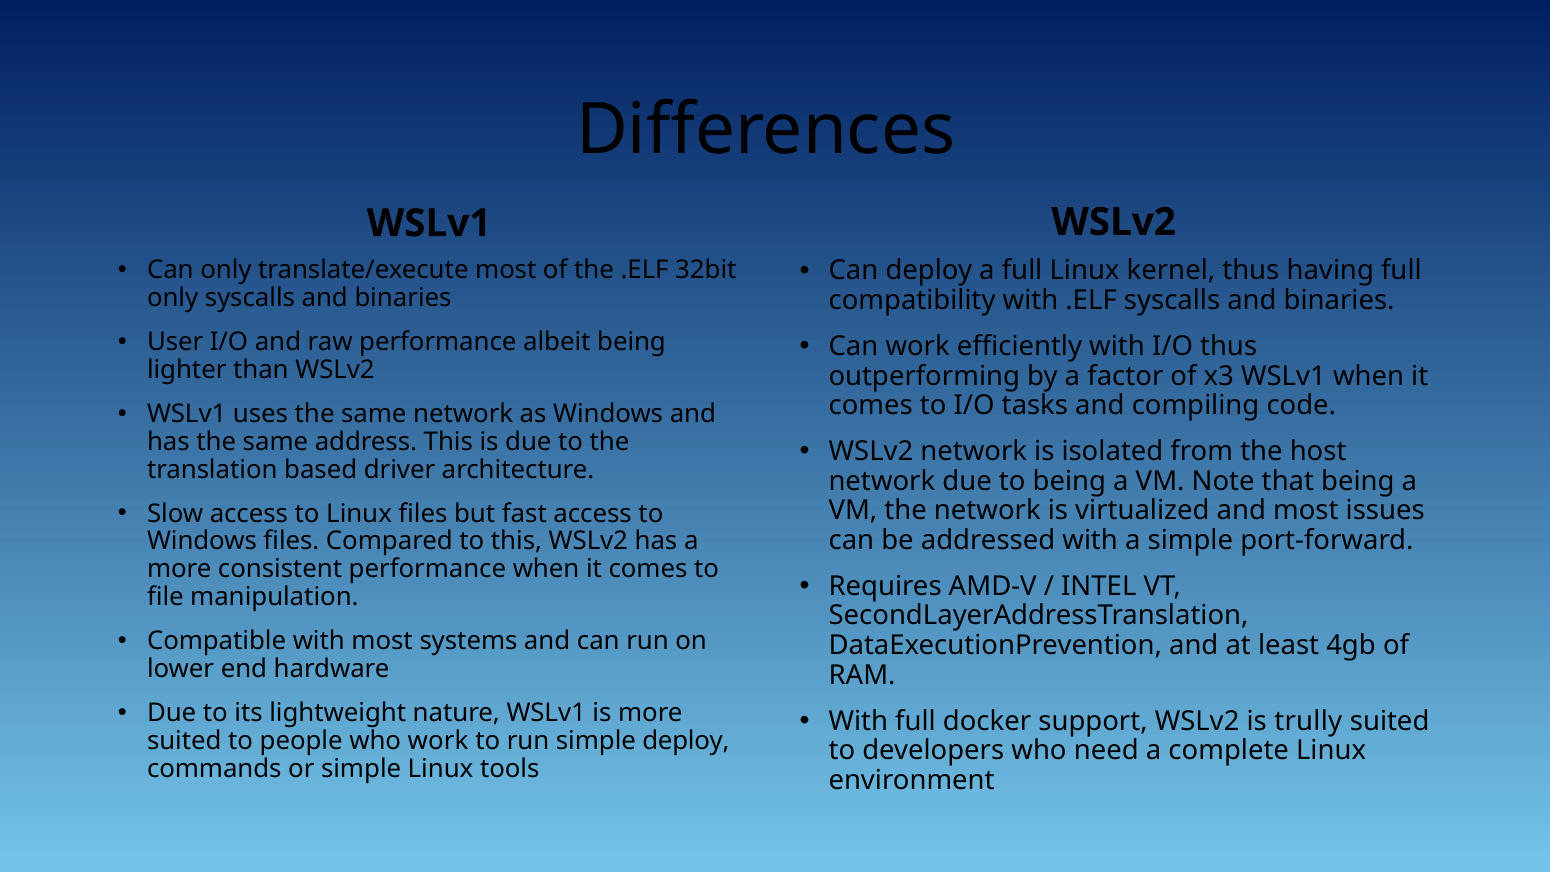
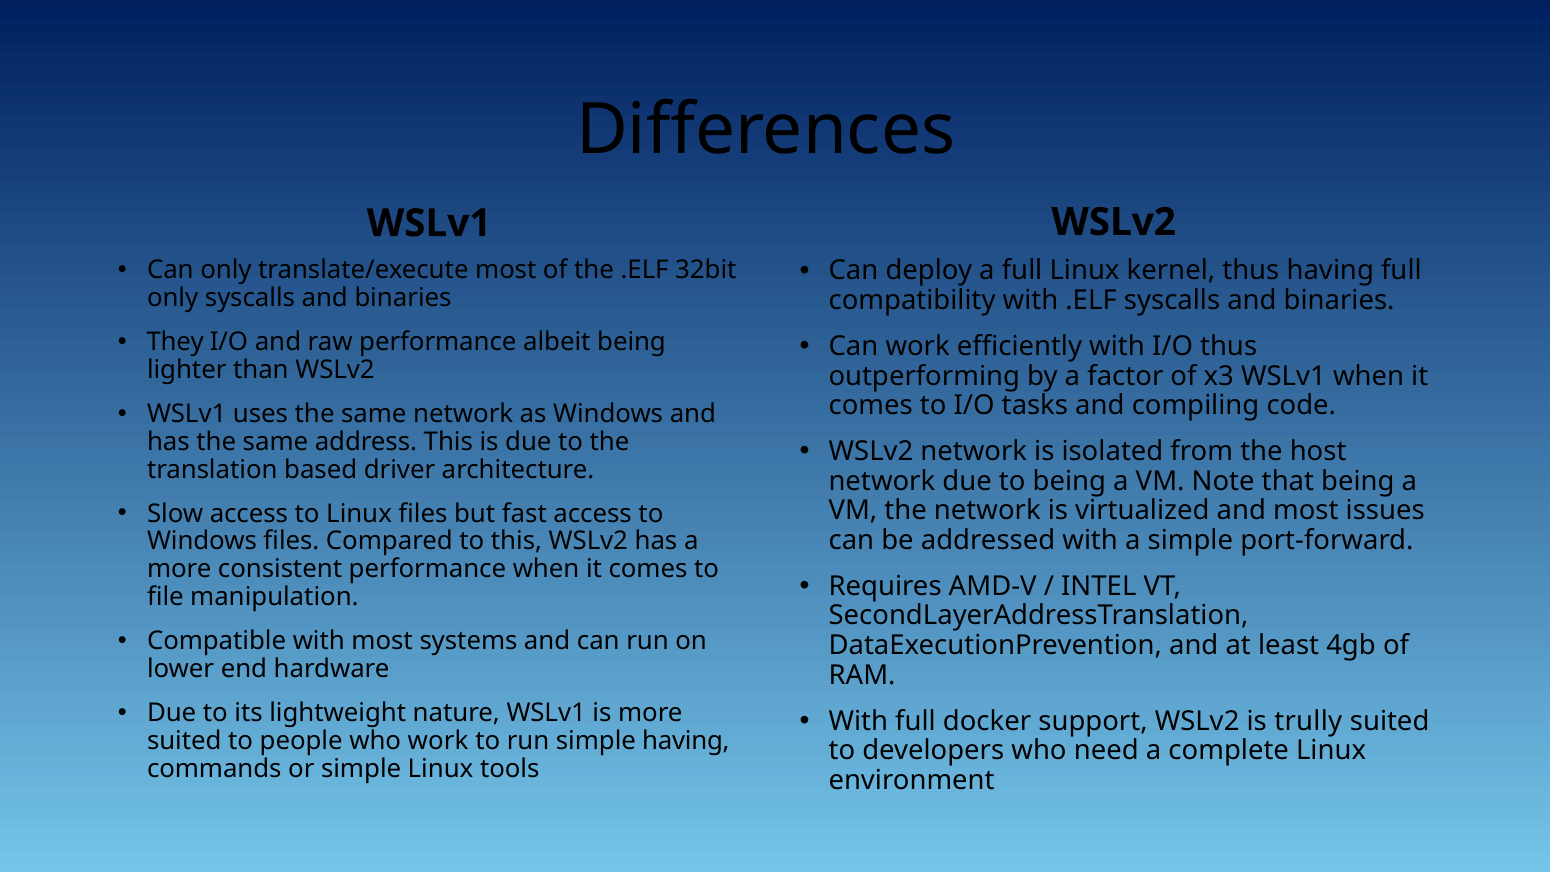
User: User -> They
simple deploy: deploy -> having
